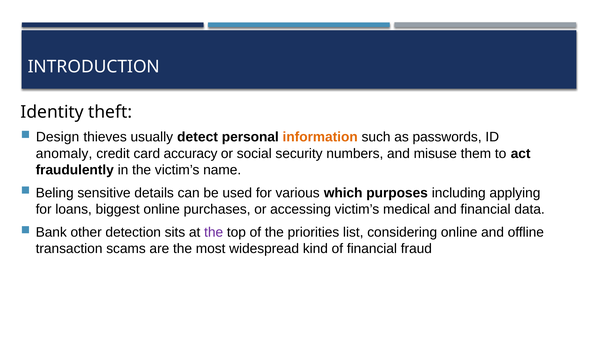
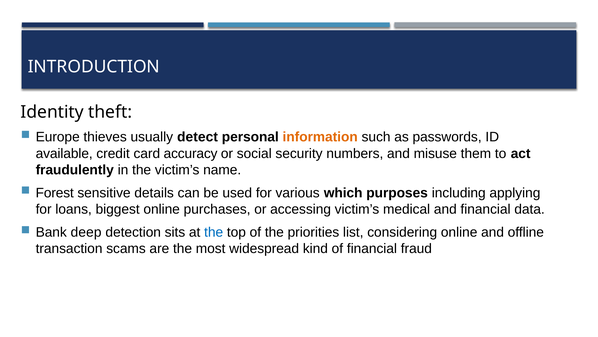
Design: Design -> Europe
anomaly: anomaly -> available
Beling: Beling -> Forest
other: other -> deep
the at (214, 232) colour: purple -> blue
